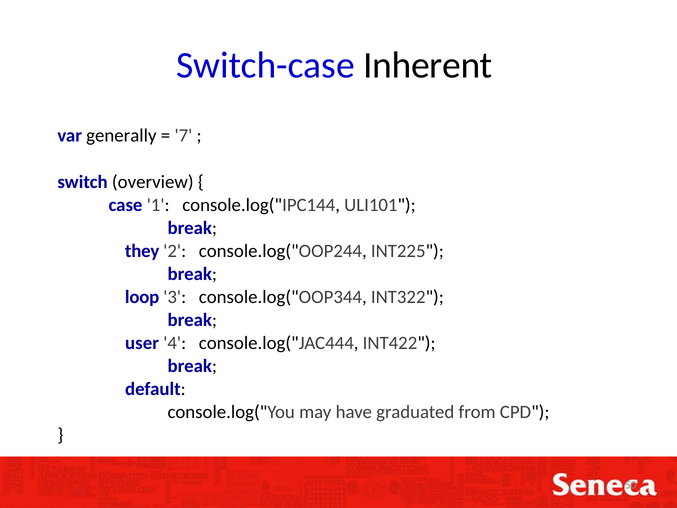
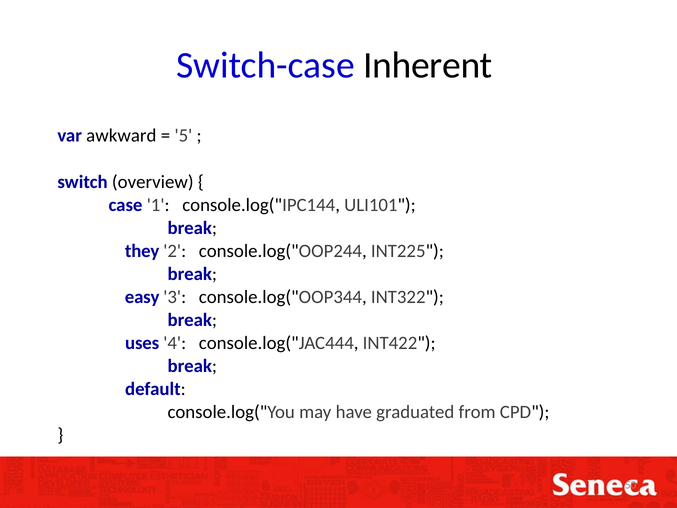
generally: generally -> awkward
7: 7 -> 5
loop: loop -> easy
user: user -> uses
